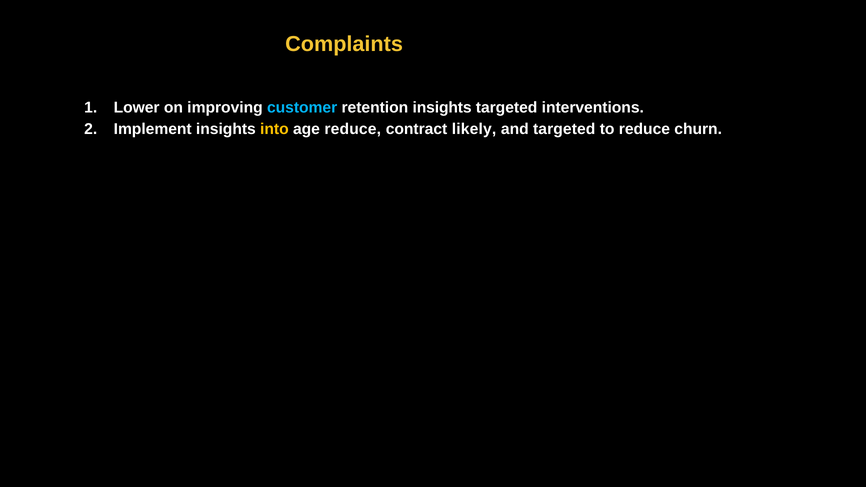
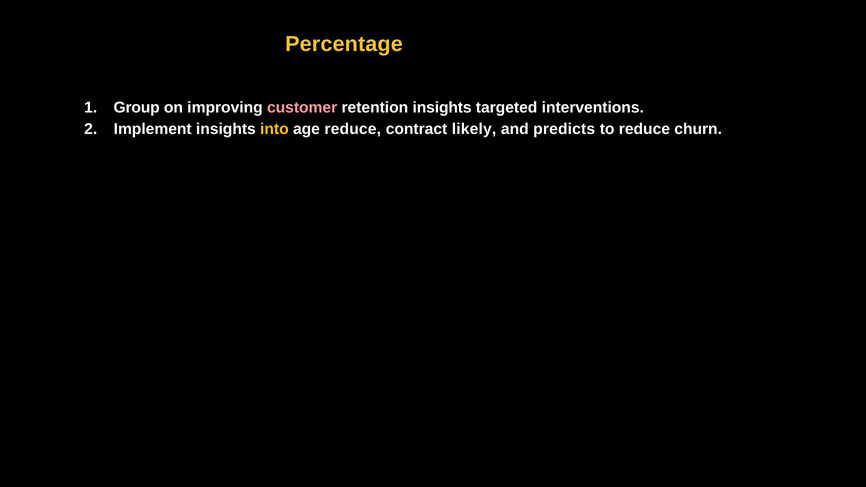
Complaints: Complaints -> Percentage
Lower: Lower -> Group
customer colour: light blue -> pink
and targeted: targeted -> predicts
